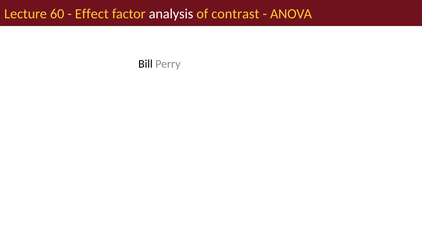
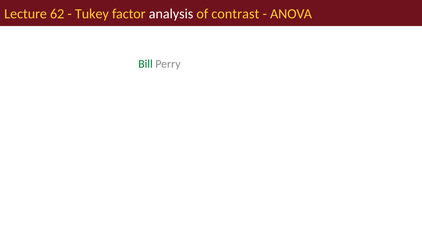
60: 60 -> 62
Effect: Effect -> Tukey
Bill colour: black -> green
